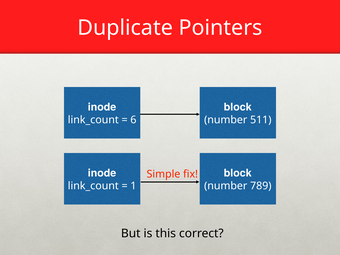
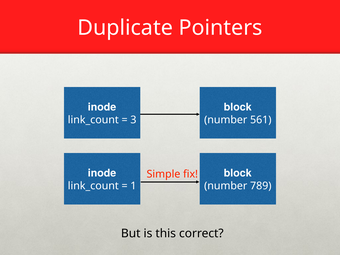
6: 6 -> 3
511: 511 -> 561
